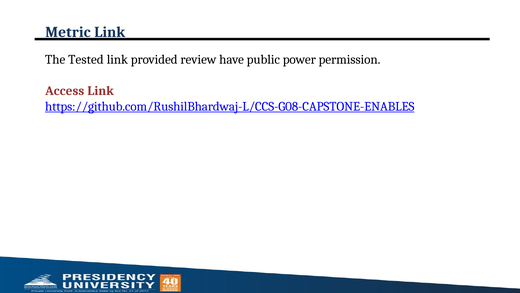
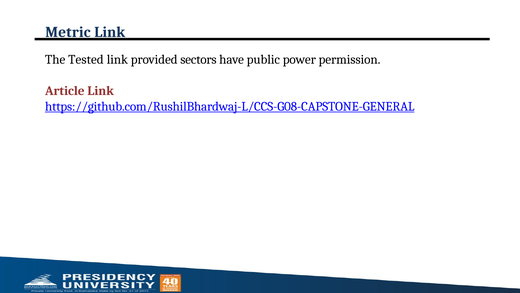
review: review -> sectors
Access: Access -> Article
https://github.com/RushilBhardwaj-L/CCS-G08-CAPSTONE-ENABLES: https://github.com/RushilBhardwaj-L/CCS-G08-CAPSTONE-ENABLES -> https://github.com/RushilBhardwaj-L/CCS-G08-CAPSTONE-GENERAL
